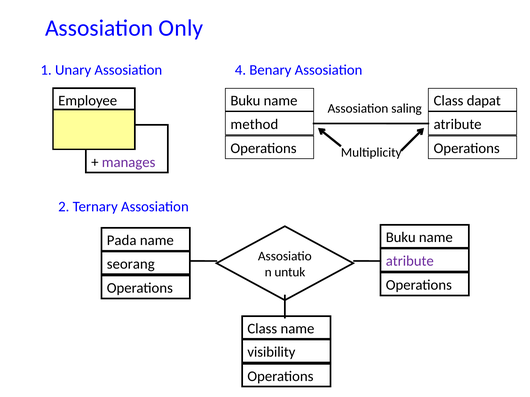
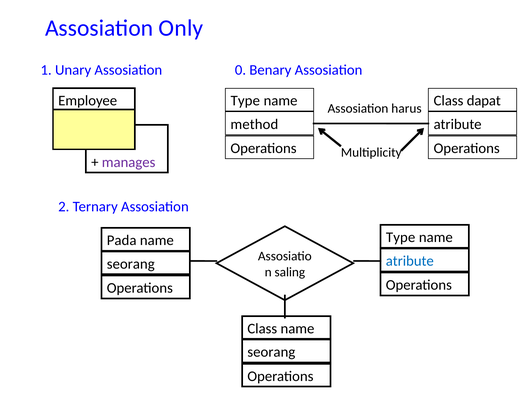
4: 4 -> 0
Employee Buku: Buku -> Type
saling: saling -> harus
Buku at (401, 238): Buku -> Type
atribute at (410, 261) colour: purple -> blue
untuk: untuk -> saling
visibility at (271, 353): visibility -> seorang
